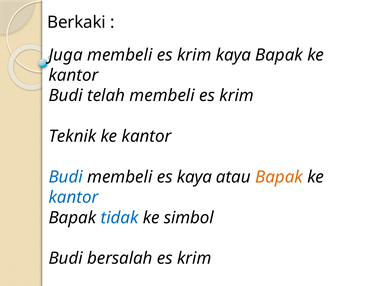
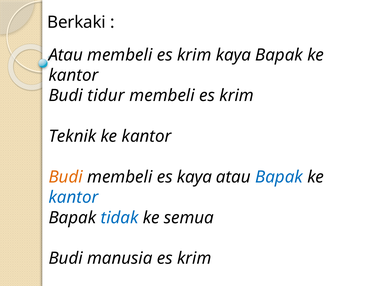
Juga at (66, 55): Juga -> Atau
telah: telah -> tidur
Budi at (66, 177) colour: blue -> orange
Bapak at (279, 177) colour: orange -> blue
simbol: simbol -> semua
bersalah: bersalah -> manusia
